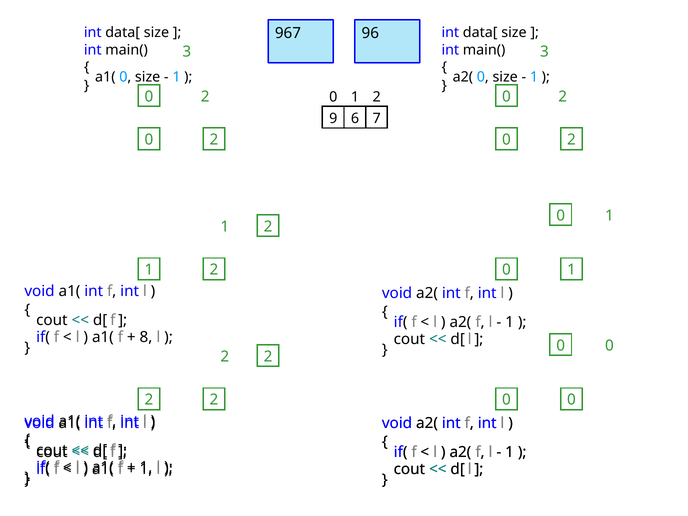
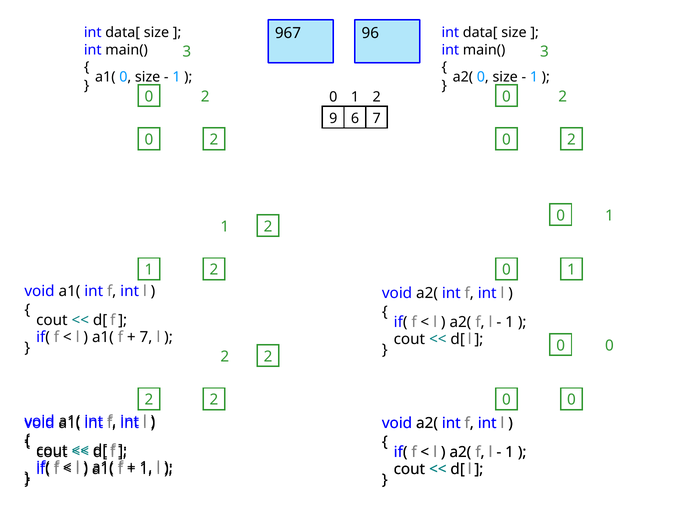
8 at (146, 337): 8 -> 7
